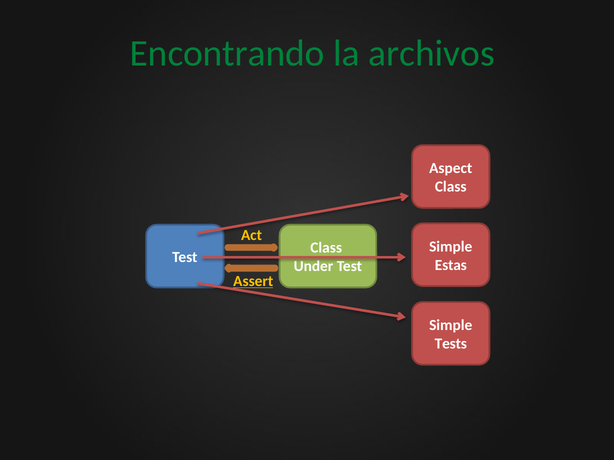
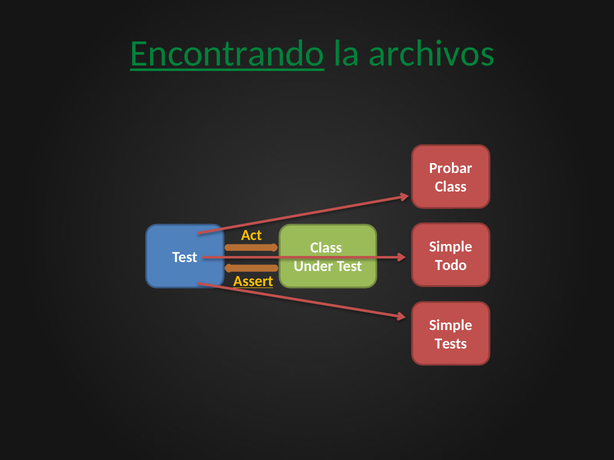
Encontrando underline: none -> present
Aspect: Aspect -> Probar
Estas: Estas -> Todo
